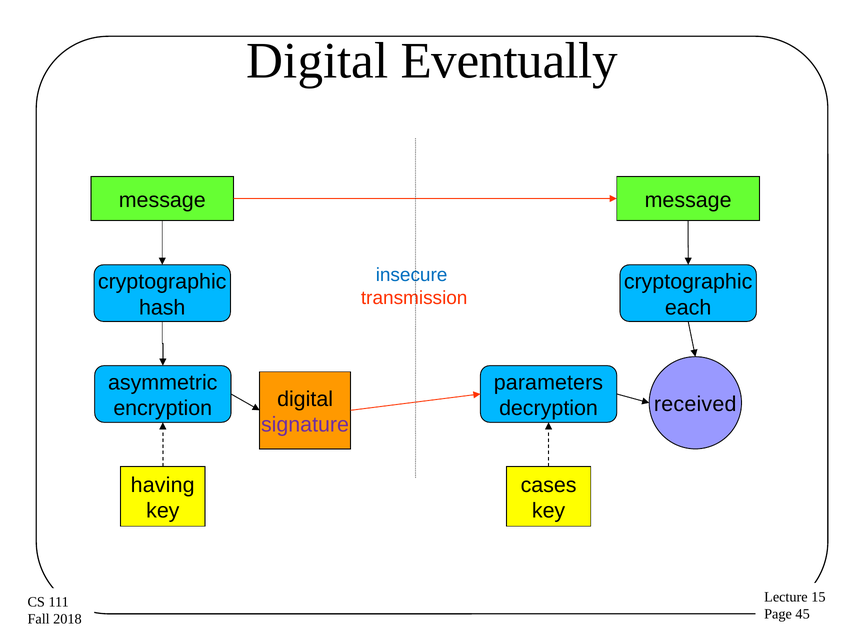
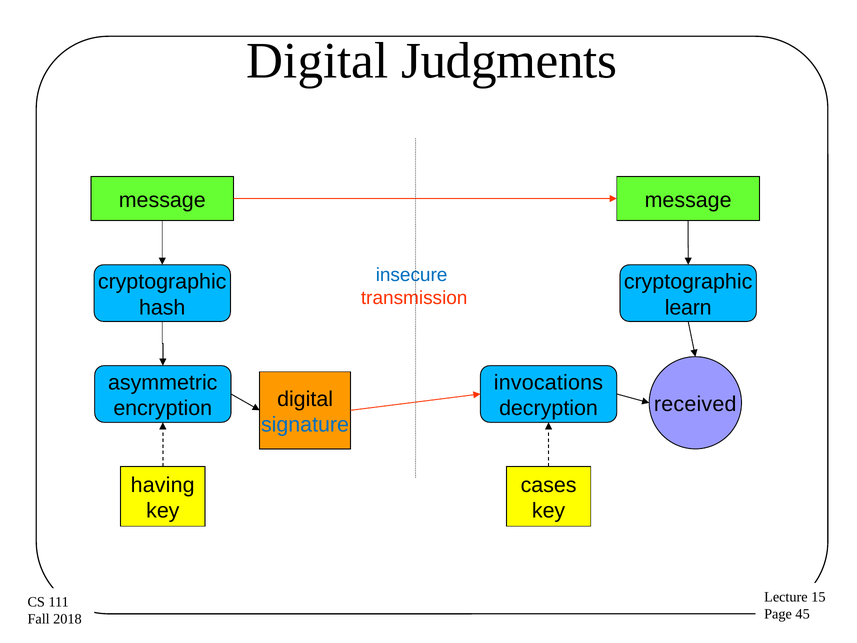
Eventually: Eventually -> Judgments
each: each -> learn
parameters: parameters -> invocations
signature colour: purple -> blue
